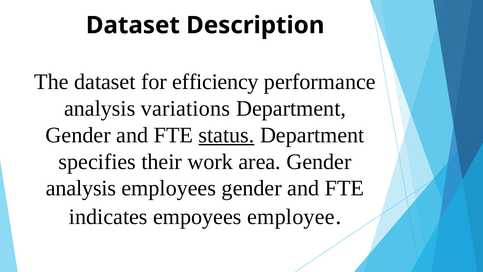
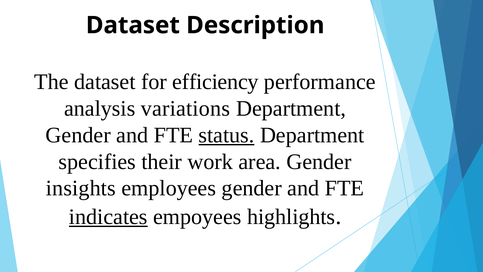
analysis at (81, 188): analysis -> insights
indicates underline: none -> present
employee: employee -> highlights
